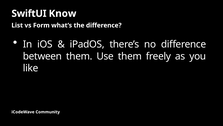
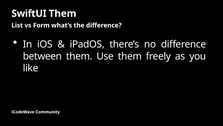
SwiftUI Know: Know -> Them
